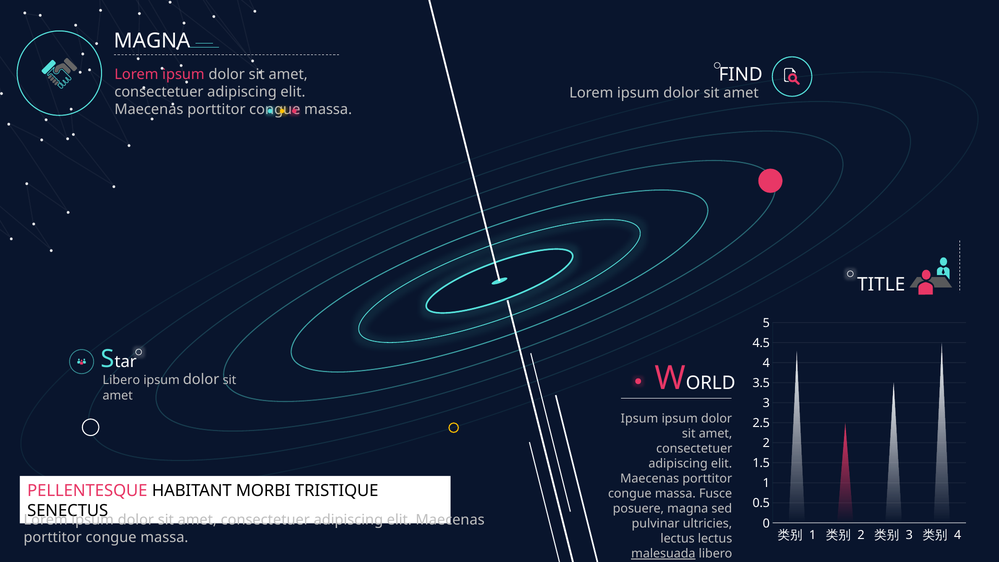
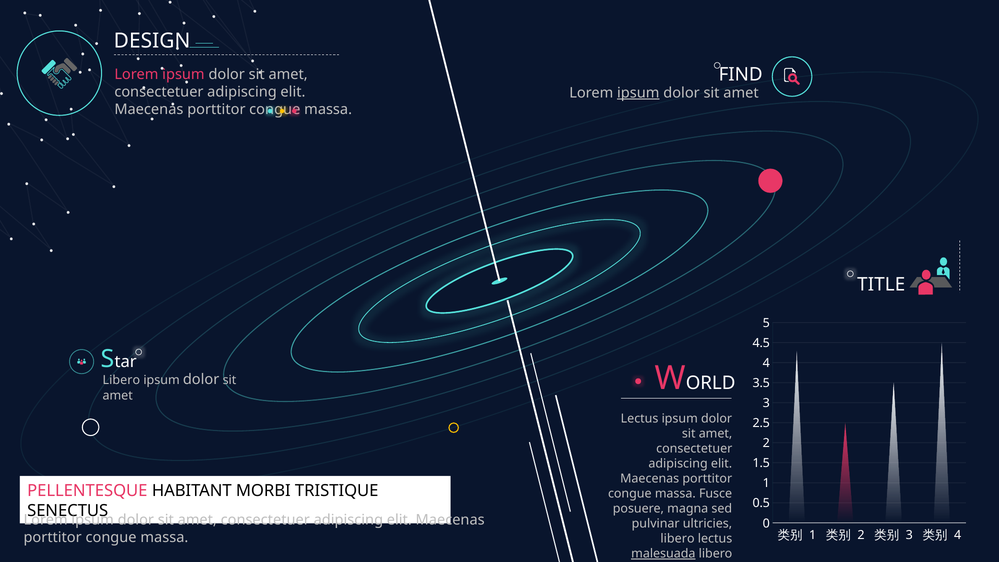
MAGNA at (152, 41): MAGNA -> DESIGN
ipsum at (638, 93) underline: none -> present
Ipsum at (639, 419): Ipsum -> Lectus
lectus at (678, 539): lectus -> libero
